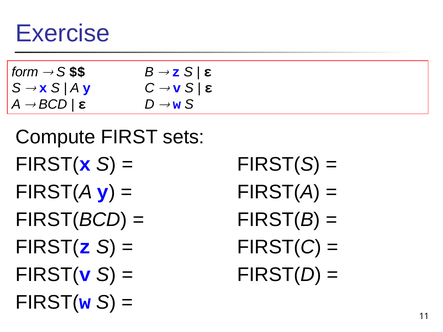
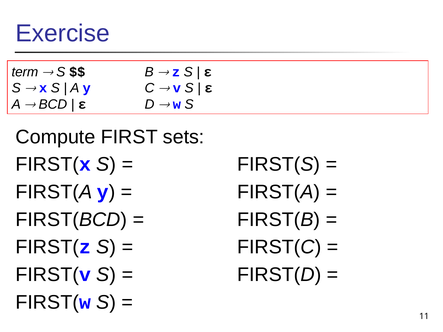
form: form -> term
